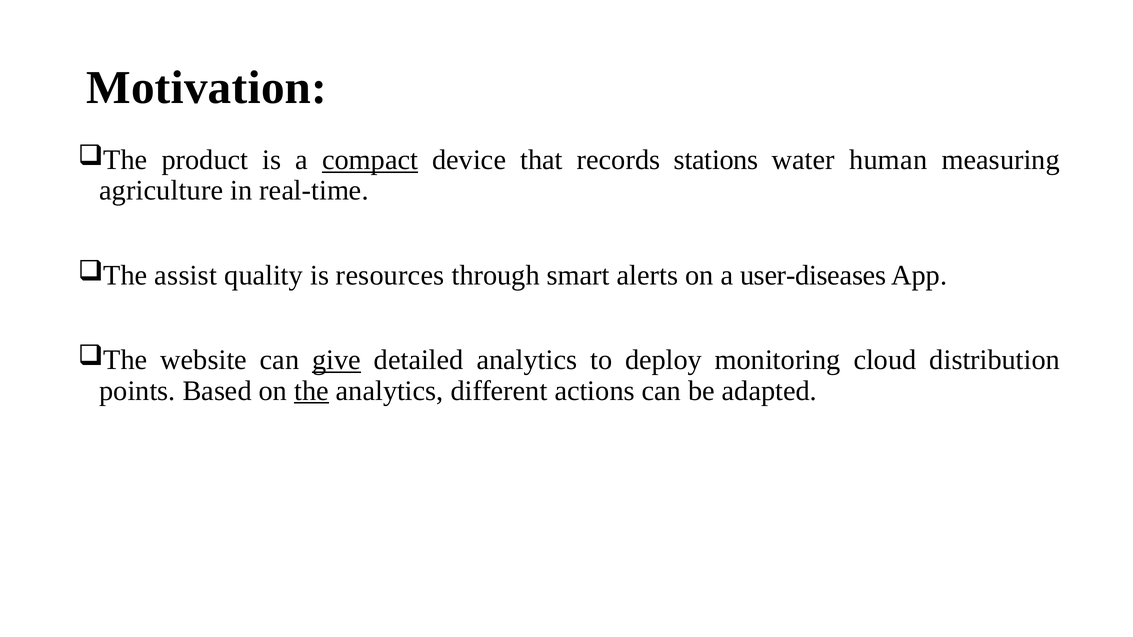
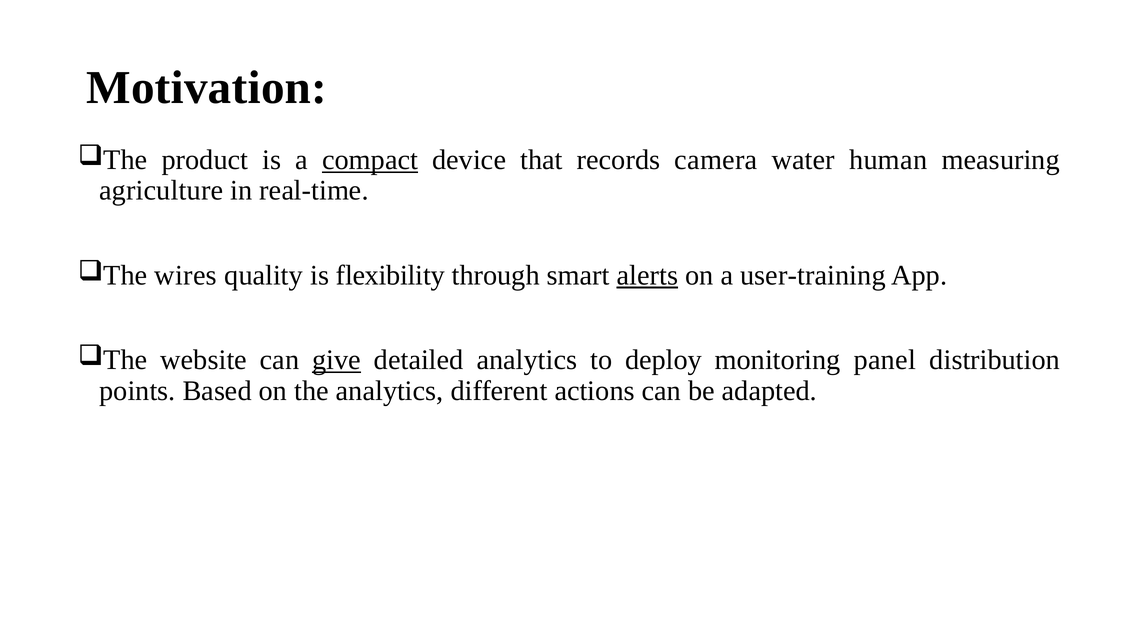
stations: stations -> camera
assist: assist -> wires
resources: resources -> flexibility
alerts underline: none -> present
user-diseases: user-diseases -> user-training
cloud: cloud -> panel
the underline: present -> none
